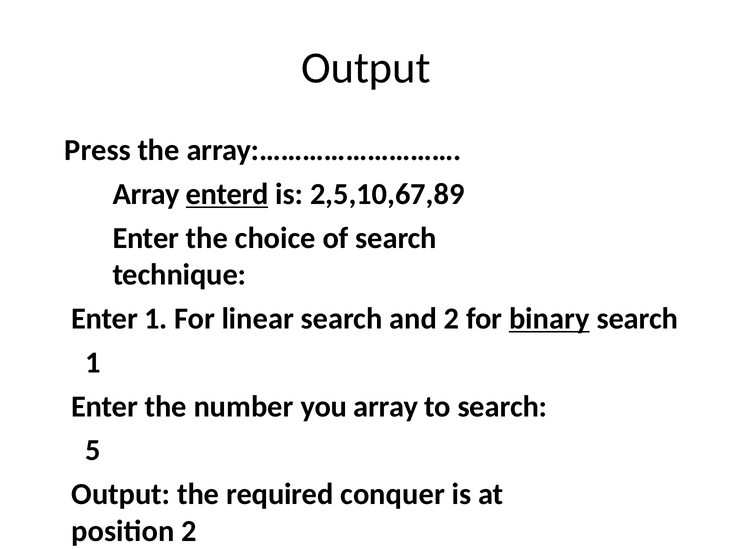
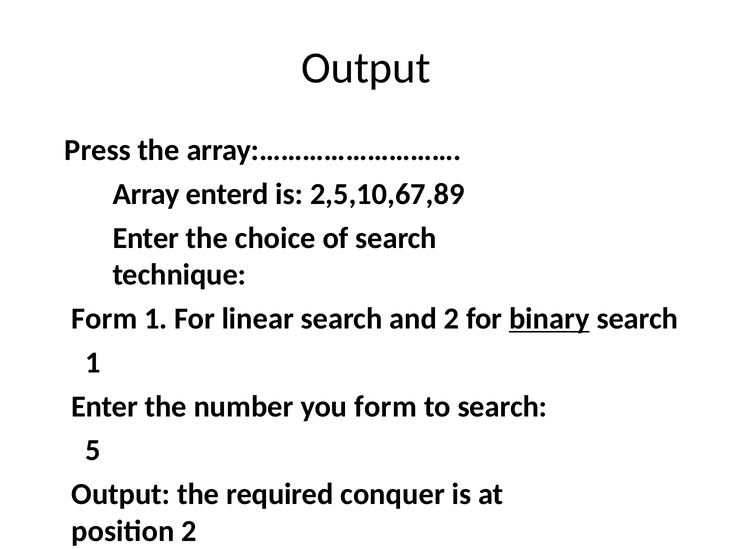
enterd underline: present -> none
Enter at (105, 319): Enter -> Form
you array: array -> form
